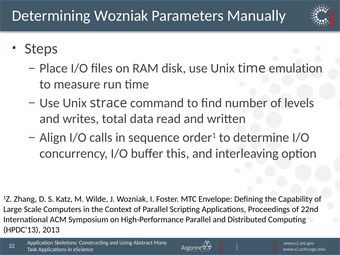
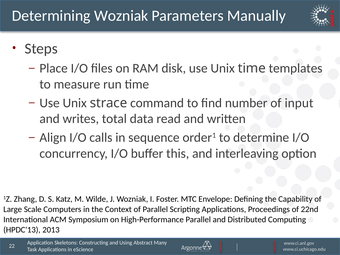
emulation: emulation -> templates
levels: levels -> input
